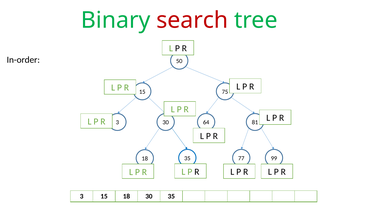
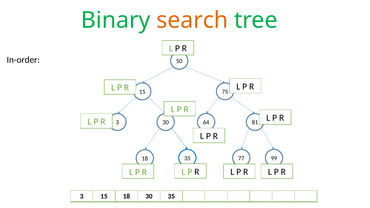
search colour: red -> orange
